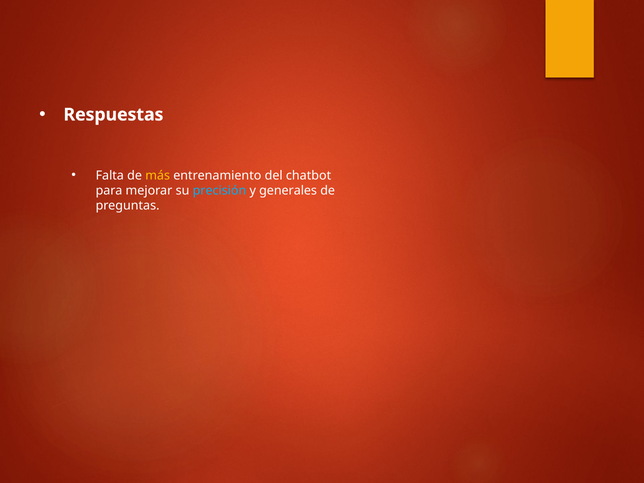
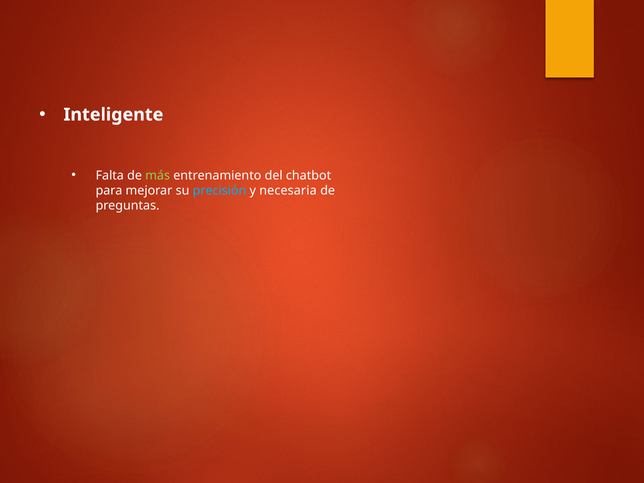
Respuestas: Respuestas -> Inteligente
más colour: yellow -> light green
generales: generales -> necesaria
